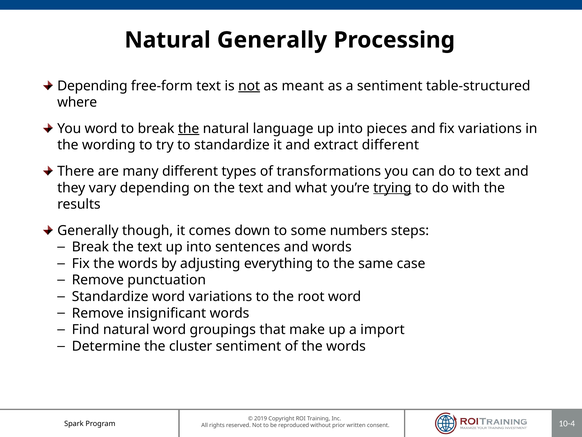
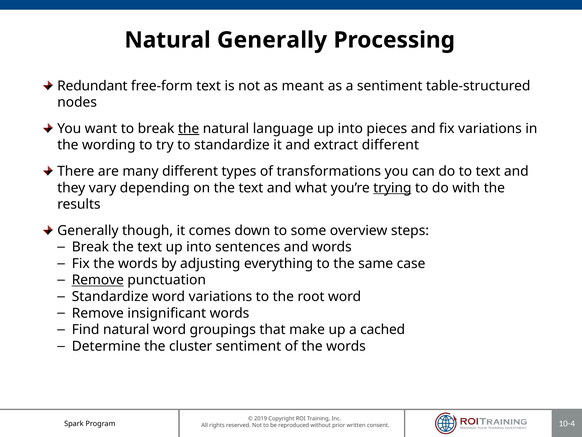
Depending at (92, 86): Depending -> Redundant
not at (249, 86) underline: present -> none
where: where -> nodes
You word: word -> want
numbers: numbers -> overview
Remove at (98, 280) underline: none -> present
import: import -> cached
